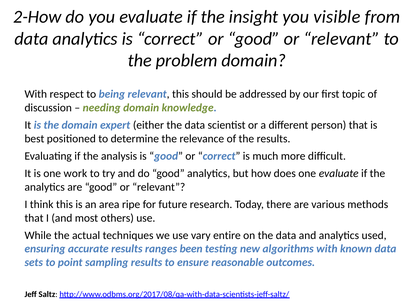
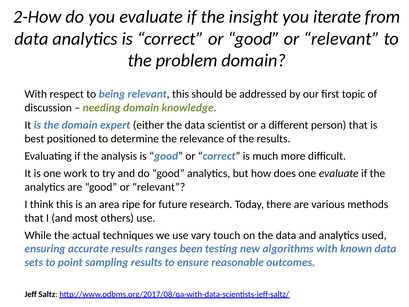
visible: visible -> iterate
entire: entire -> touch
